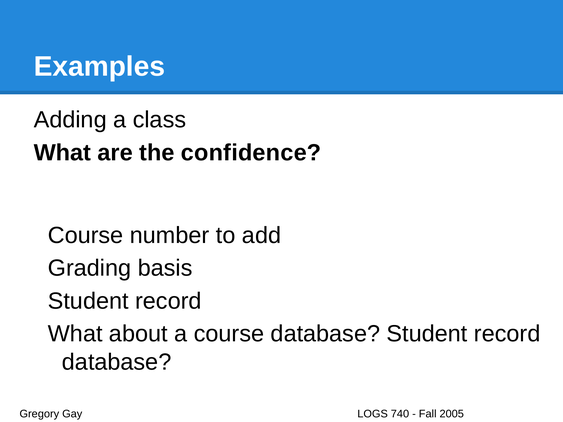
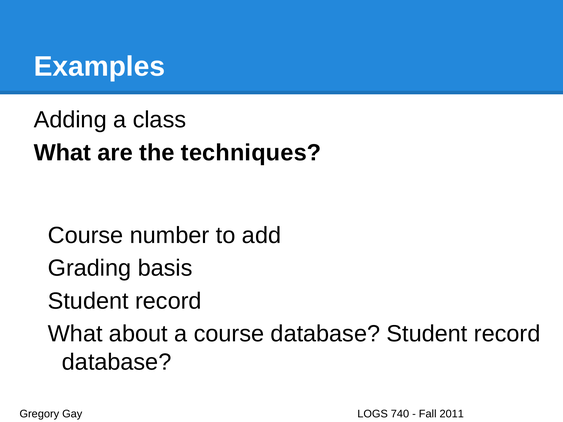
confidence: confidence -> techniques
2005: 2005 -> 2011
